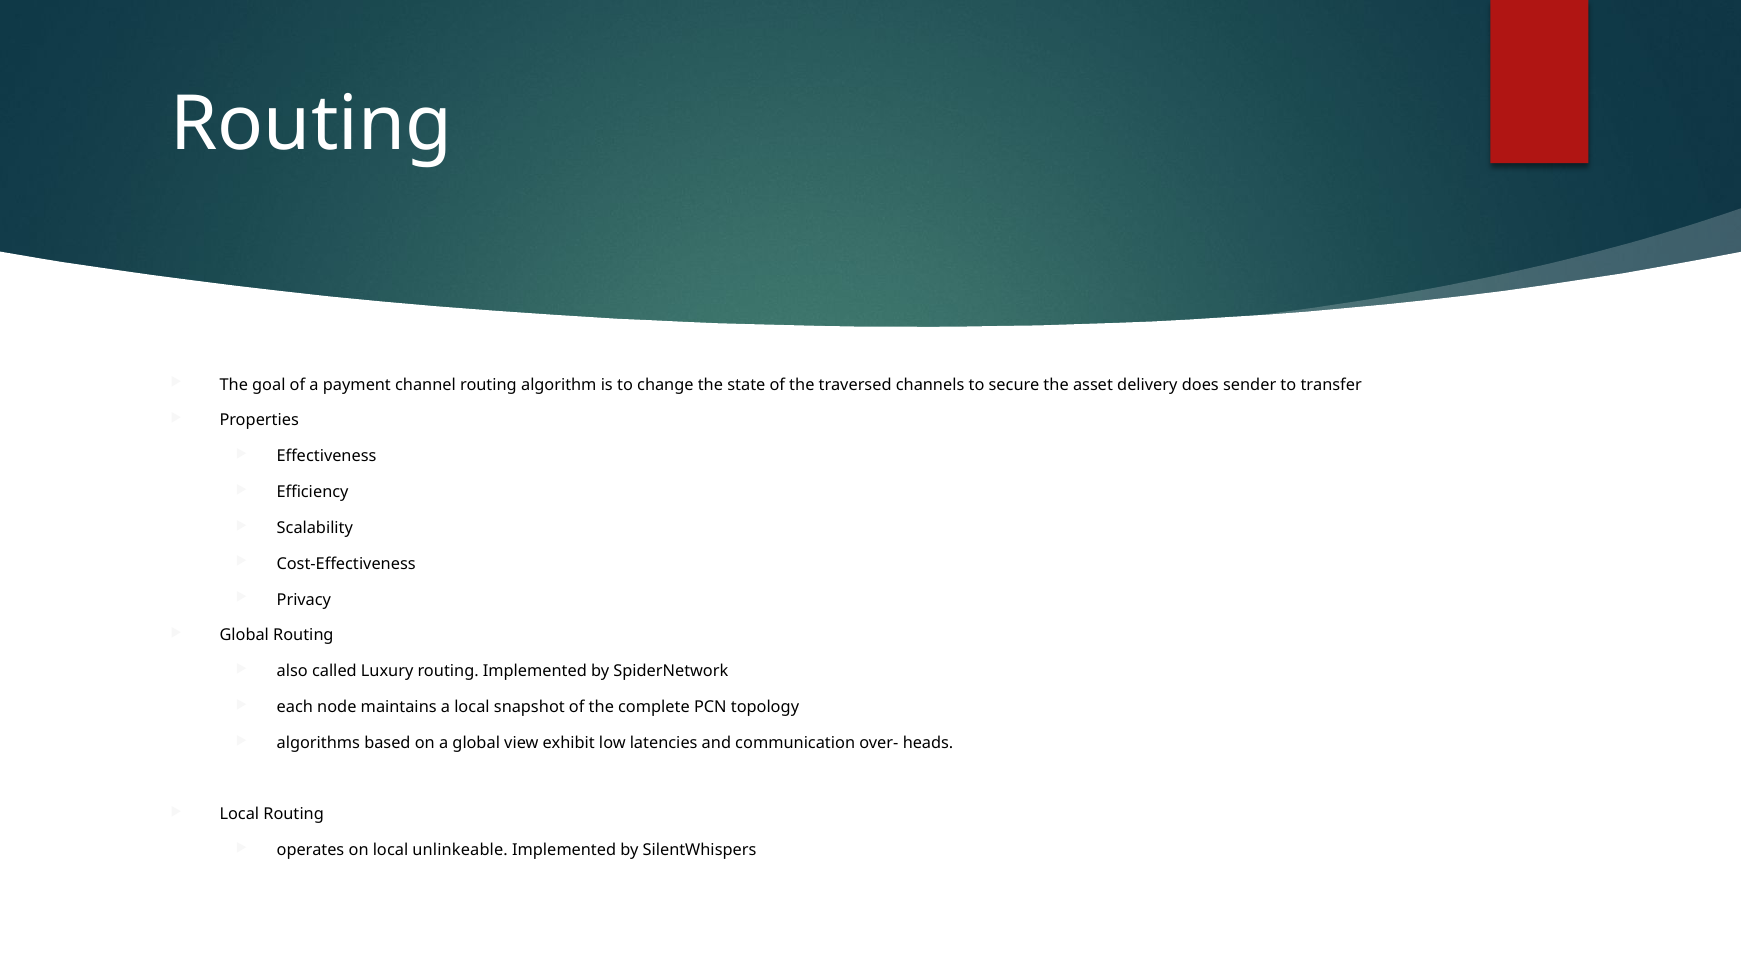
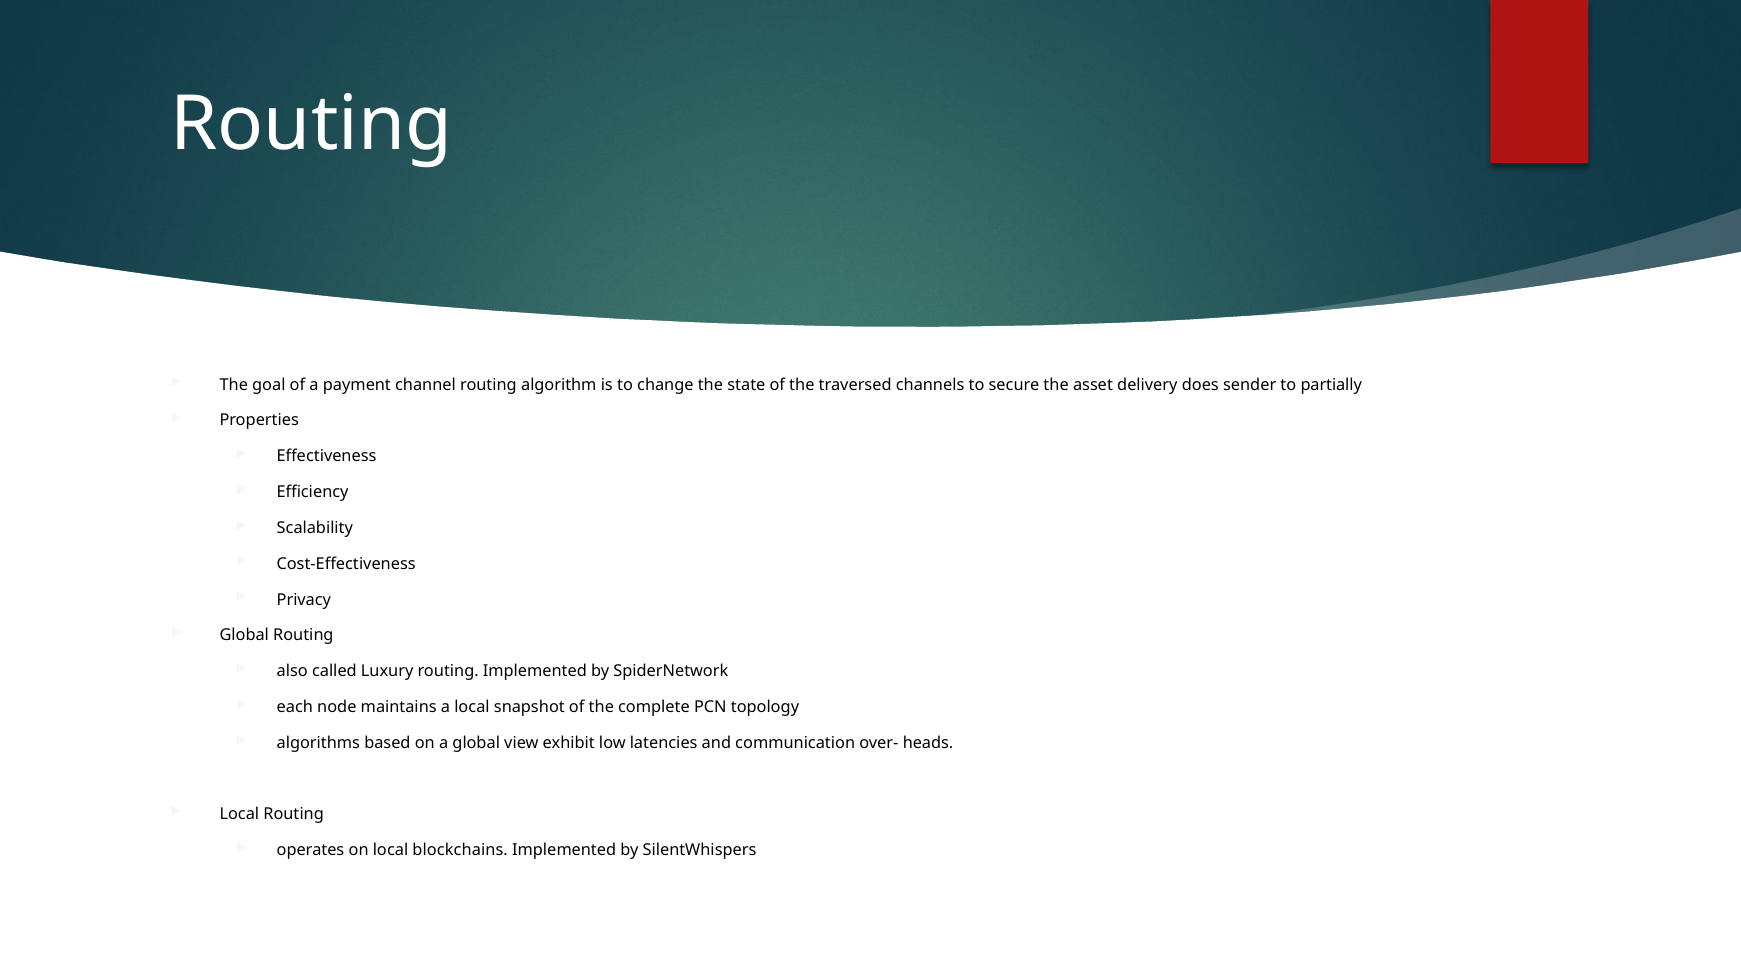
transfer: transfer -> partially
unlinkeable: unlinkeable -> blockchains
